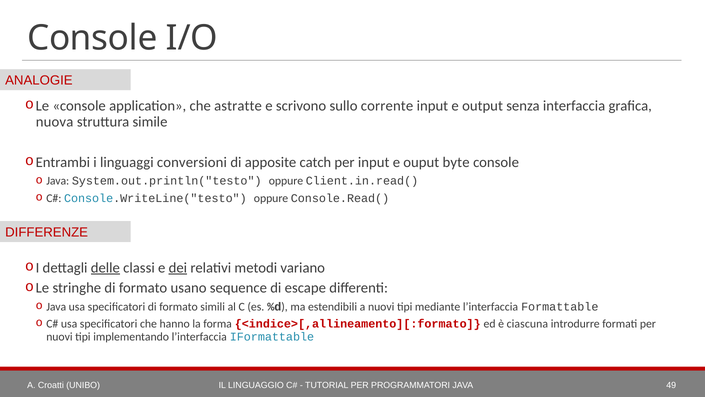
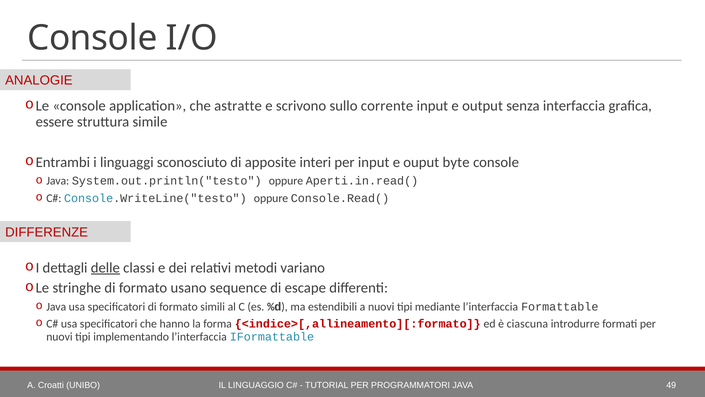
nuova: nuova -> essere
conversioni: conversioni -> sconosciuto
catch: catch -> interi
Client.in.read(: Client.in.read( -> Aperti.in.read(
dei underline: present -> none
